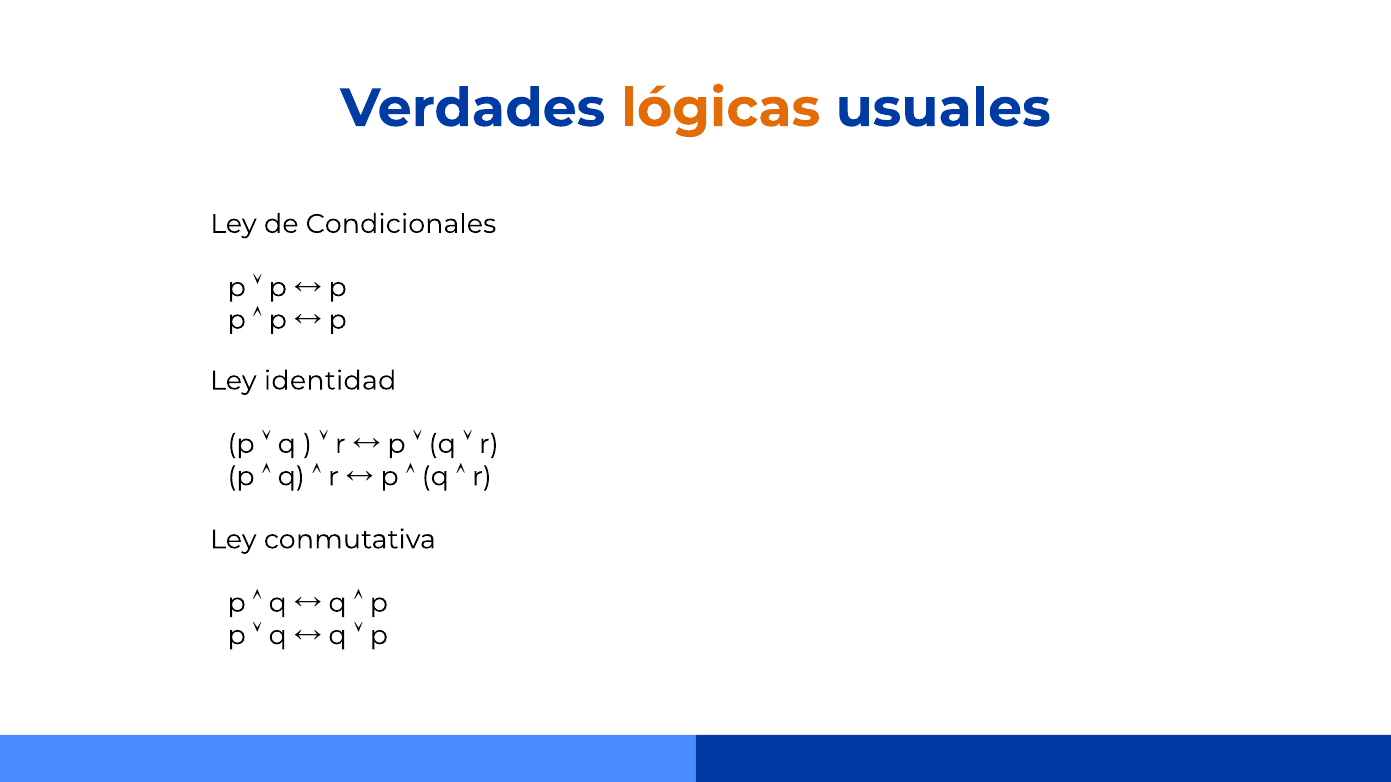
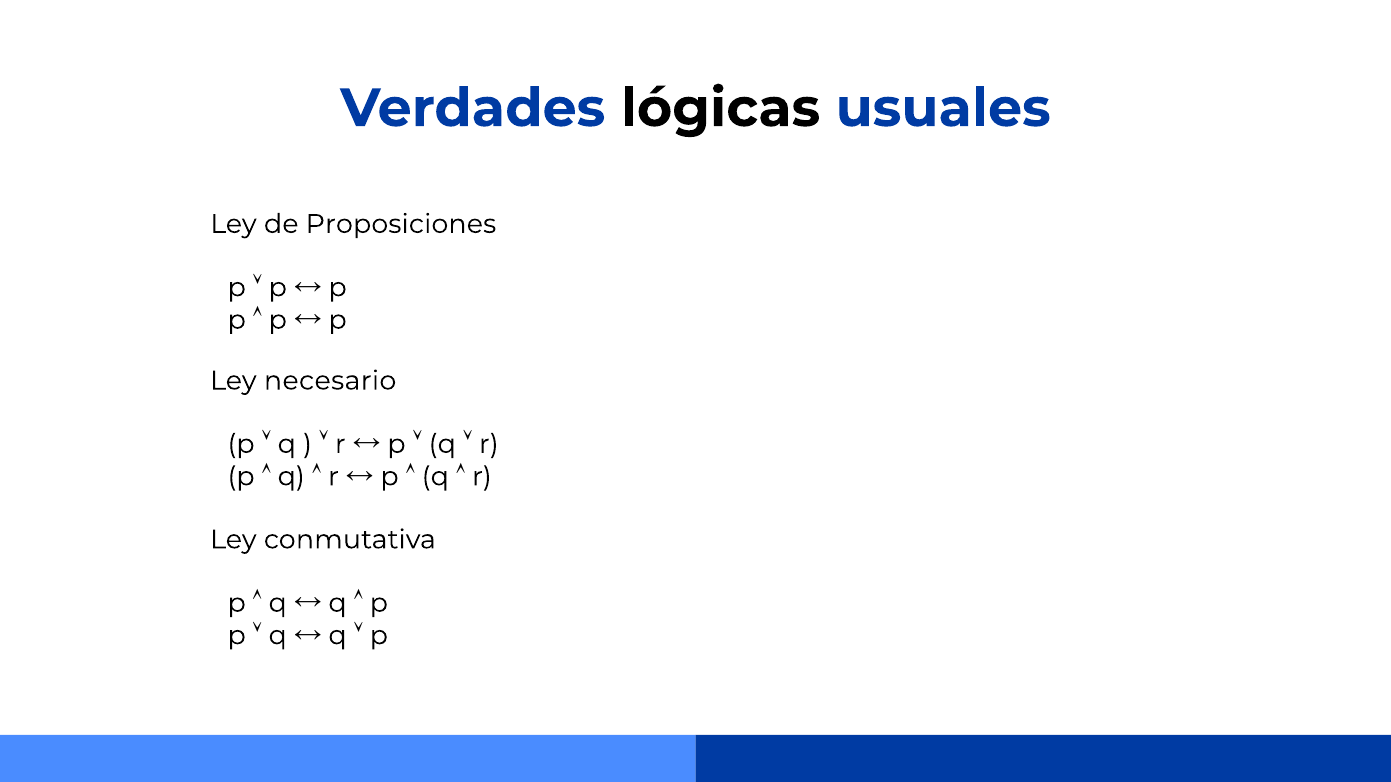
lógicas colour: orange -> black
Condicionales: Condicionales -> Proposiciones
identidad: identidad -> necesario
